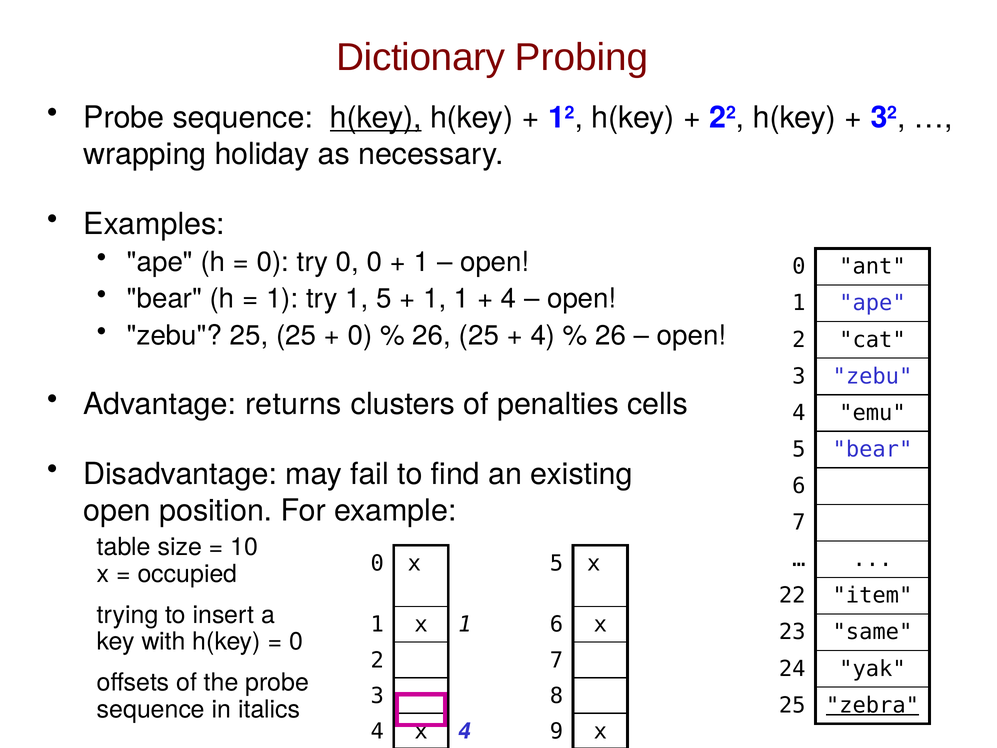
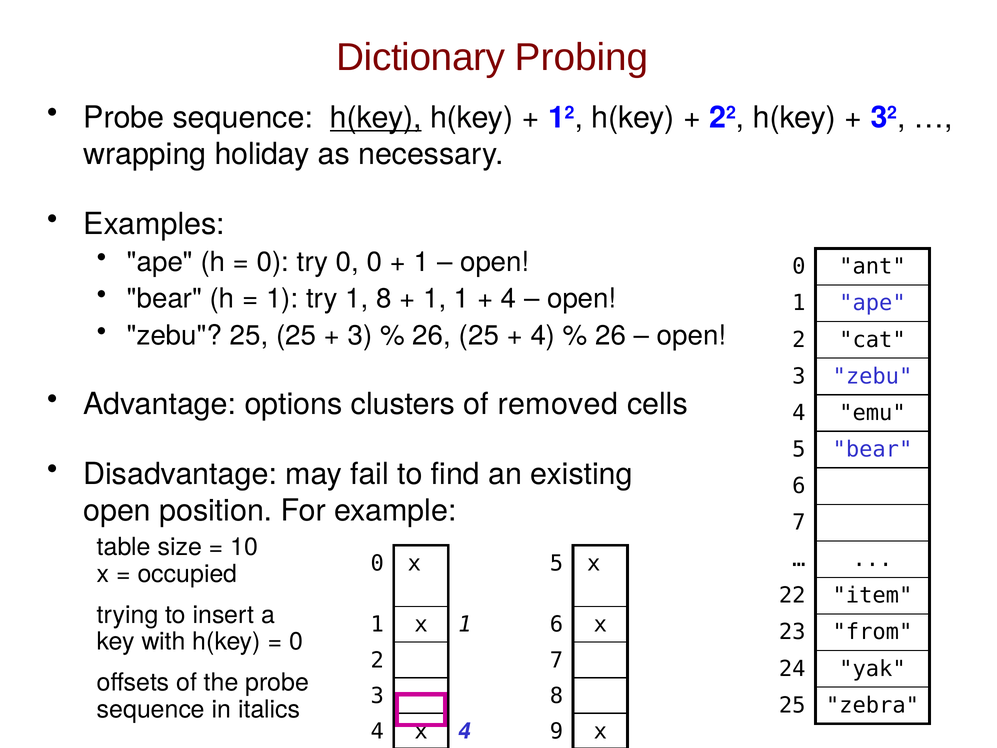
1 5: 5 -> 8
0 at (360, 335): 0 -> 3
returns: returns -> options
penalties: penalties -> removed
same: same -> from
zebra underline: present -> none
